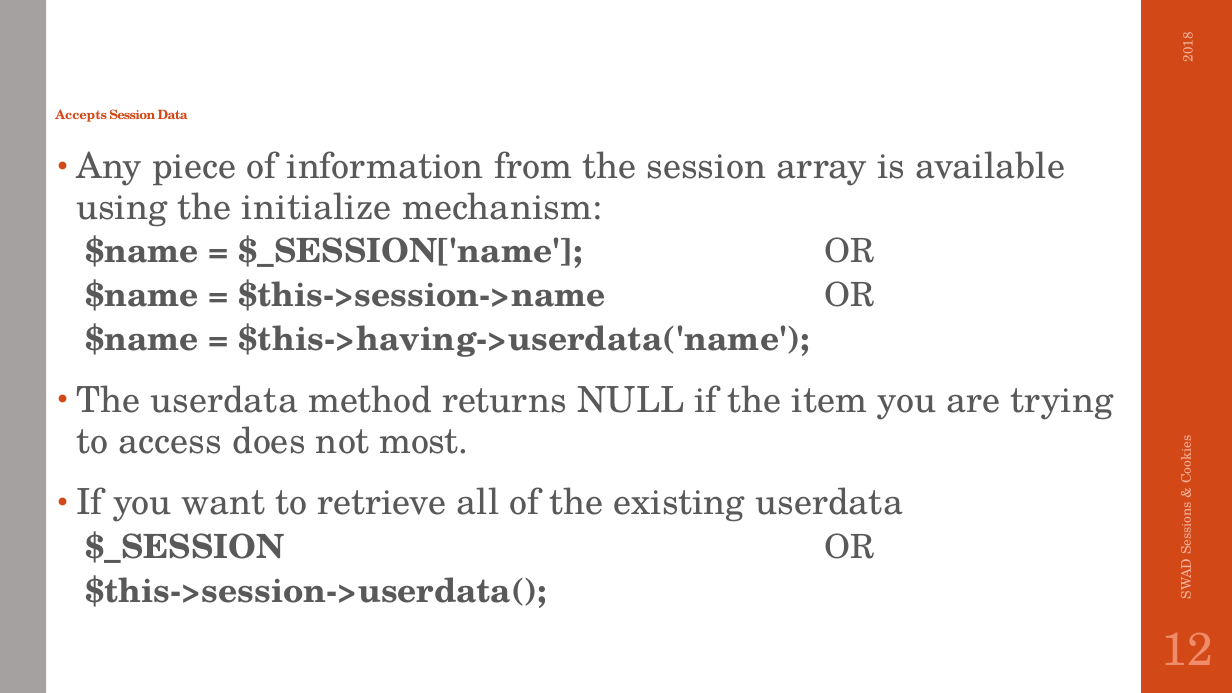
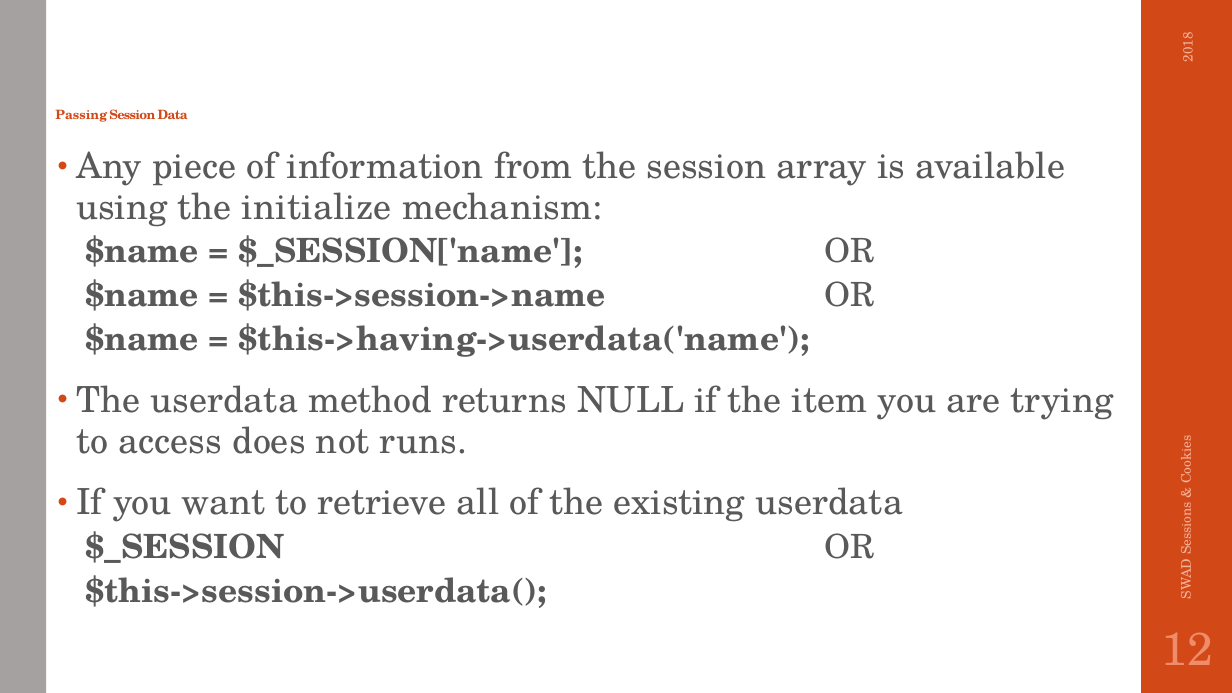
Accepts: Accepts -> Passing
most: most -> runs
